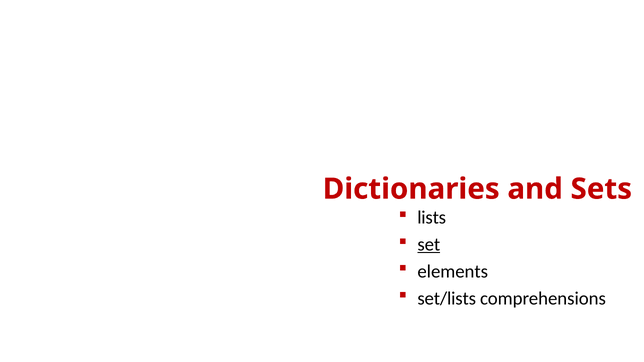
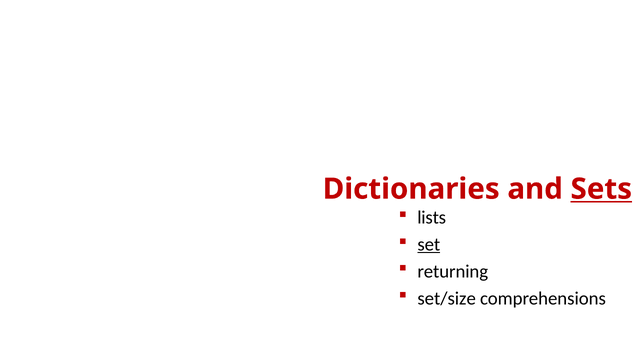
Sets underline: none -> present
elements: elements -> returning
set/lists: set/lists -> set/size
